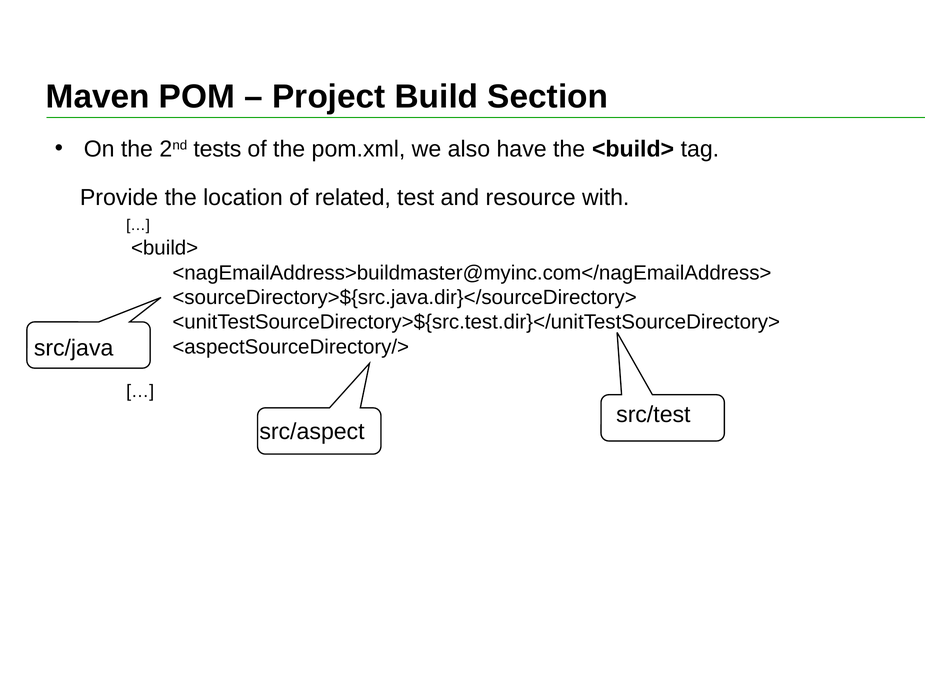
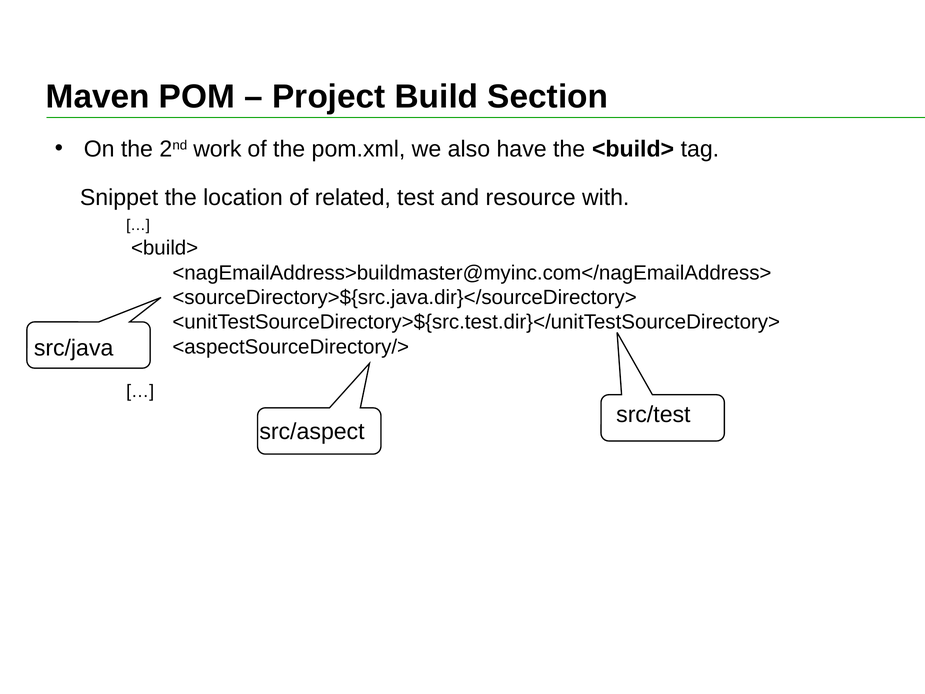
tests: tests -> work
Provide: Provide -> Snippet
